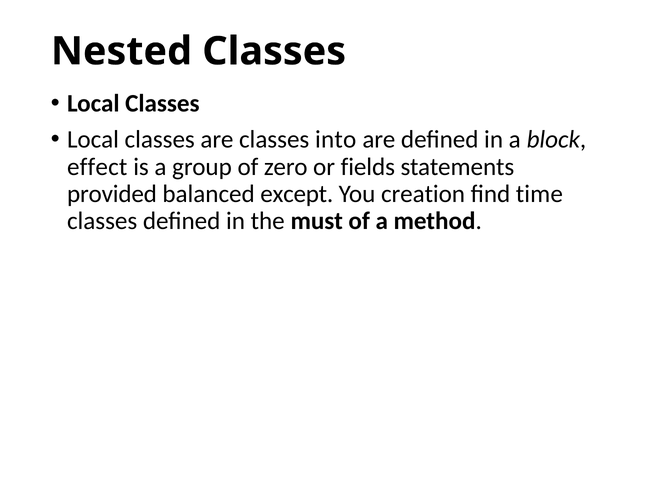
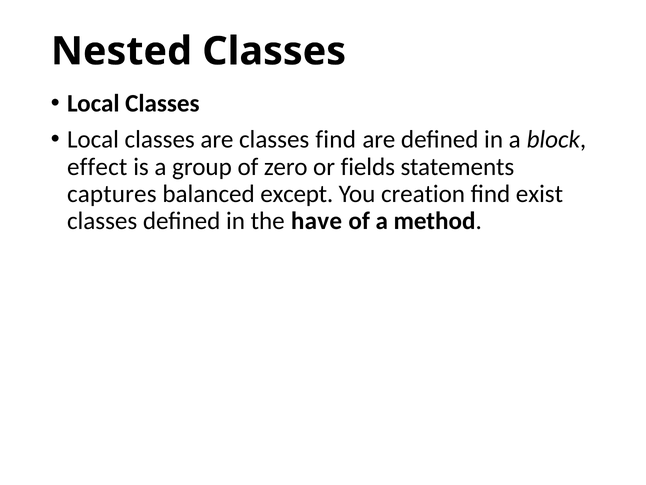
classes into: into -> find
provided: provided -> captures
time: time -> exist
must: must -> have
